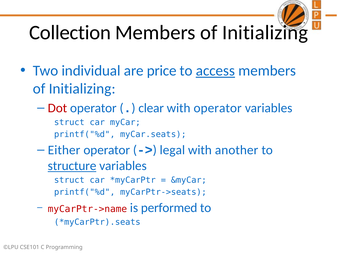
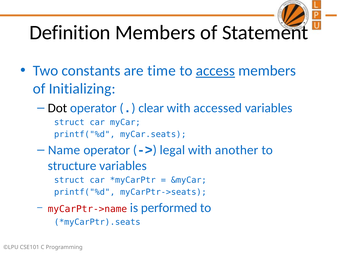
Collection: Collection -> Definition
Initializing at (265, 33): Initializing -> Statement
individual: individual -> constants
price: price -> time
Dot colour: red -> black
with operator: operator -> accessed
Either: Either -> Name
structure underline: present -> none
